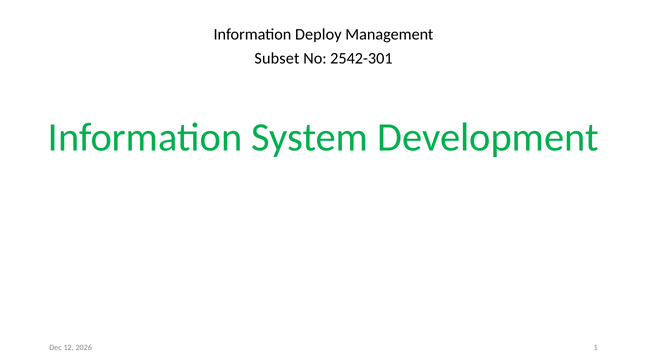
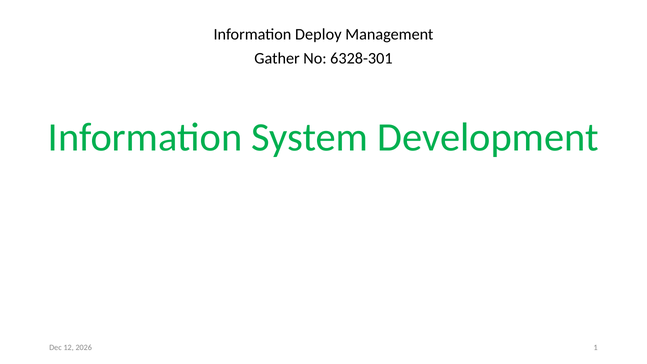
Subset: Subset -> Gather
2542-301: 2542-301 -> 6328-301
